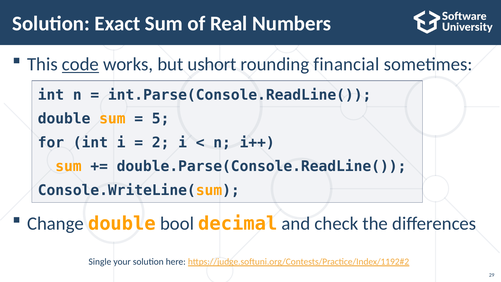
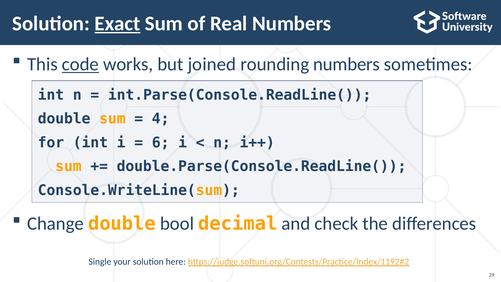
Exact underline: none -> present
ushort: ushort -> joined
rounding financial: financial -> numbers
5: 5 -> 4
2: 2 -> 6
